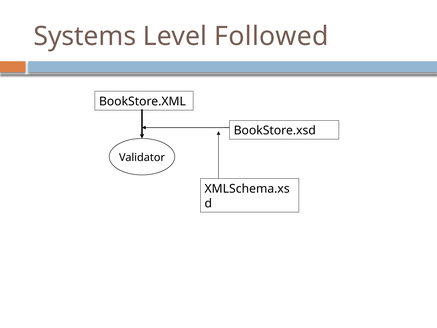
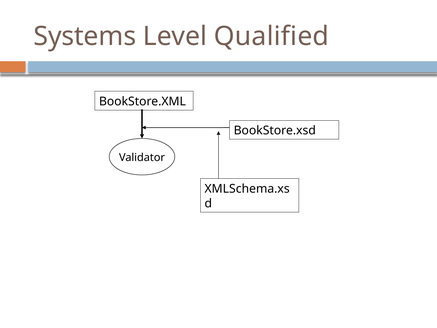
Followed: Followed -> Qualified
